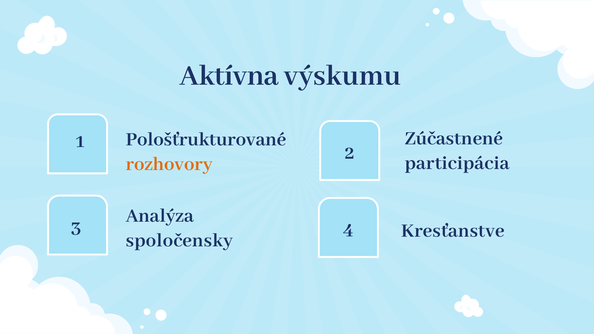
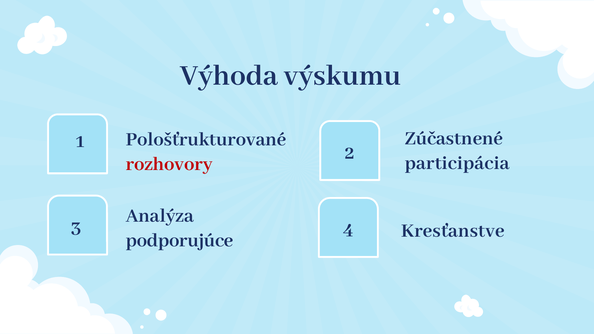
Aktívna: Aktívna -> Výhoda
rozhovory colour: orange -> red
spoločensky: spoločensky -> podporujúce
